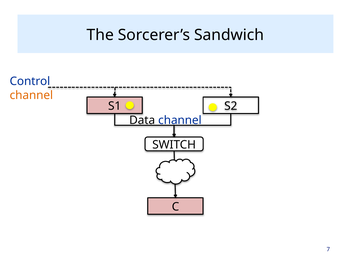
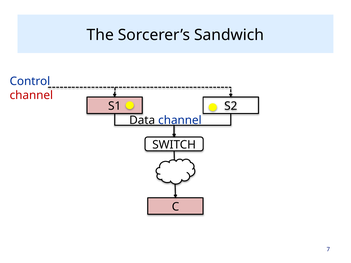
channel at (31, 95) colour: orange -> red
